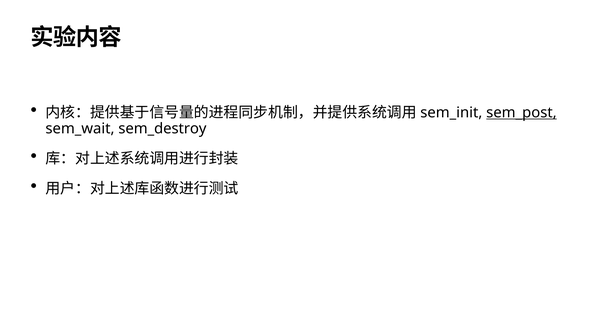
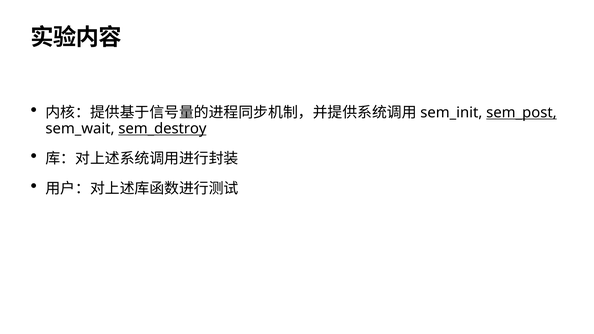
sem_destroy underline: none -> present
